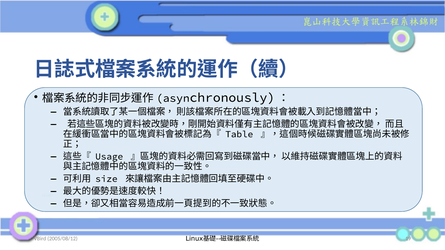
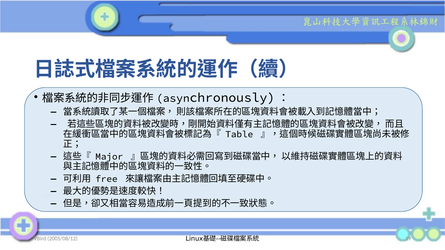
Usage: Usage -> Major
size: size -> free
